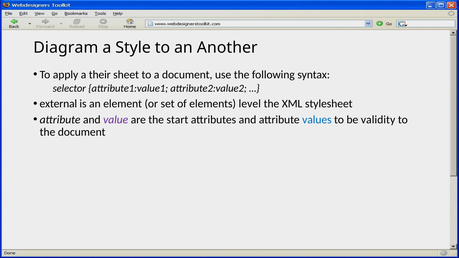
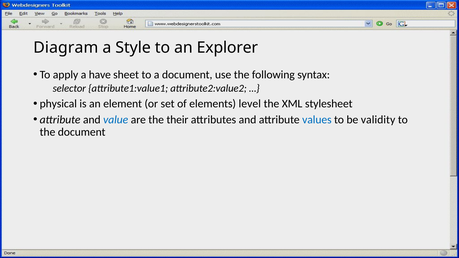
Another: Another -> Explorer
their: their -> have
external: external -> physical
value colour: purple -> blue
start: start -> their
